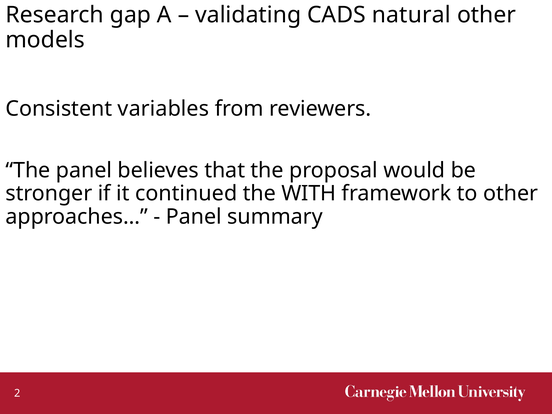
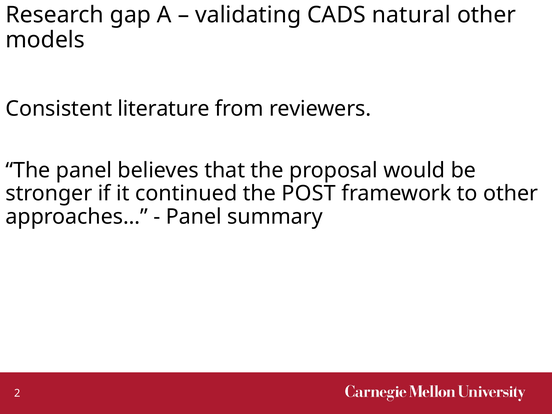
variables: variables -> literature
WITH: WITH -> POST
